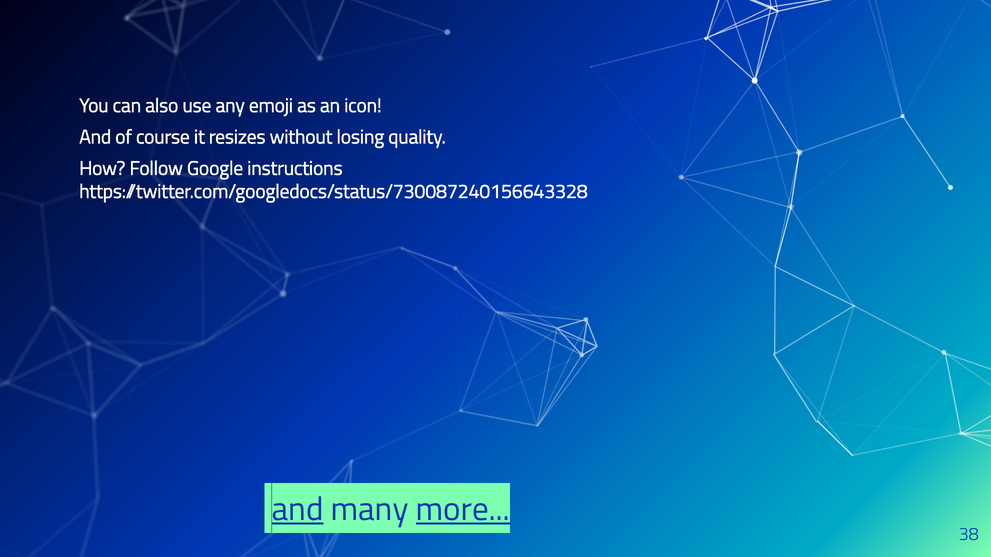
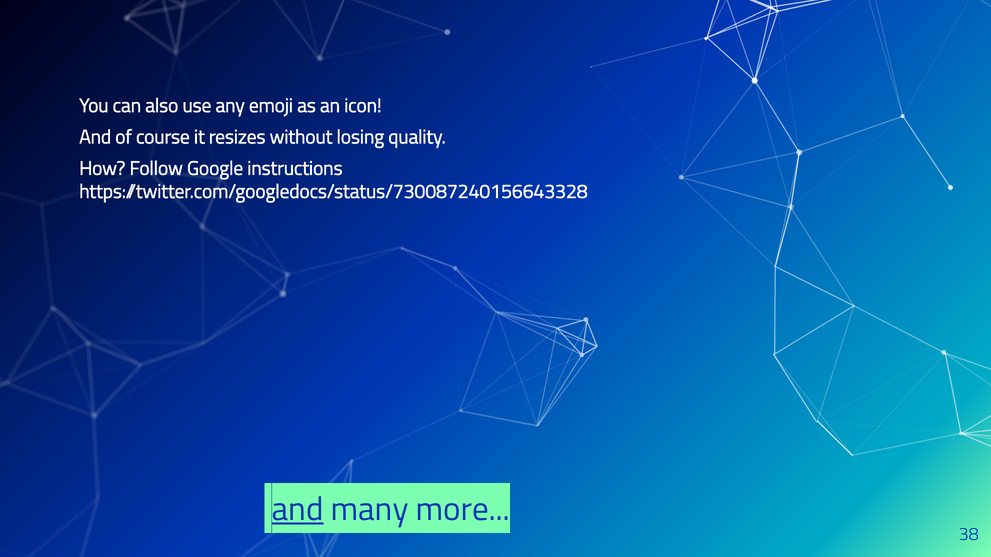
more underline: present -> none
